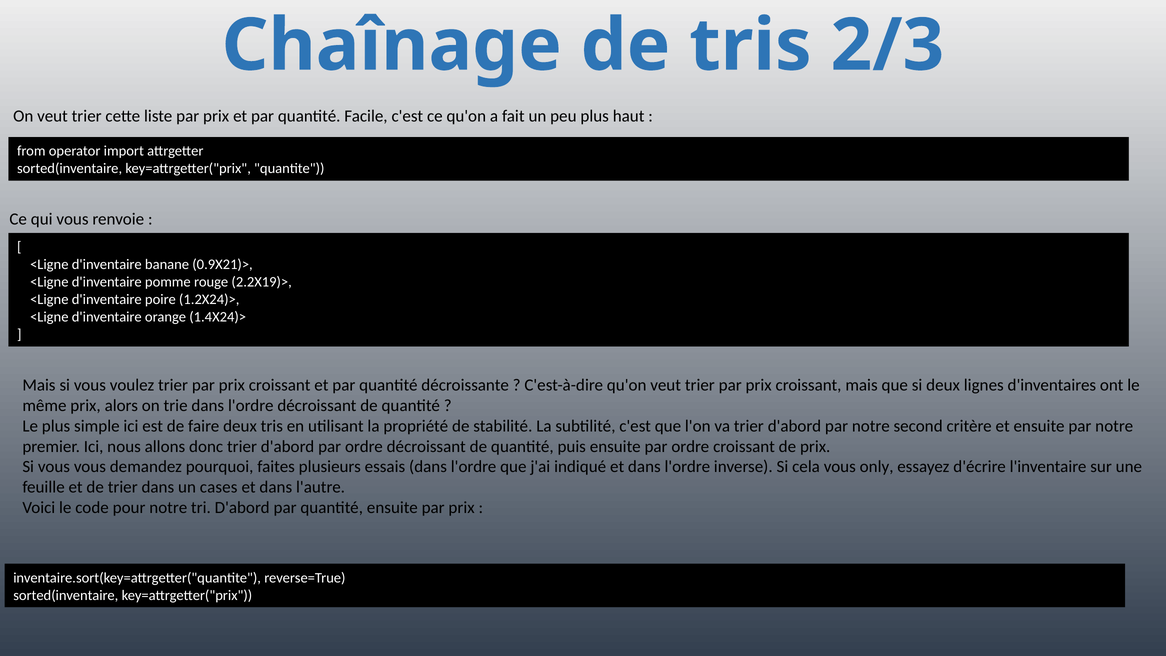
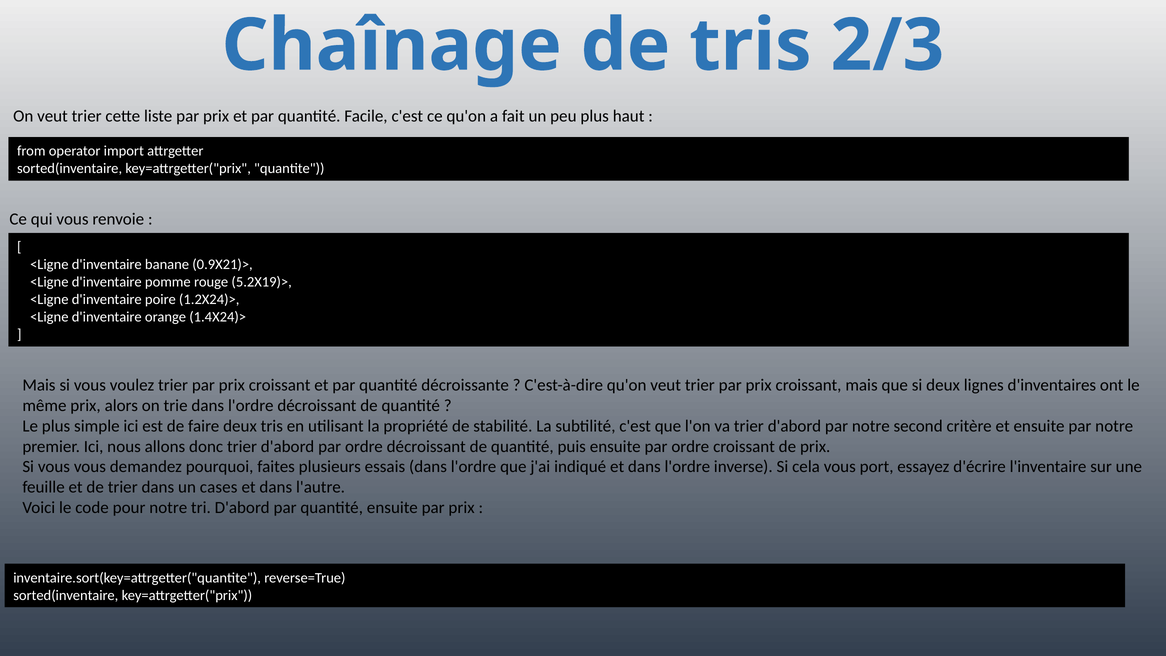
2.2X19)>: 2.2X19)> -> 5.2X19)>
only: only -> port
